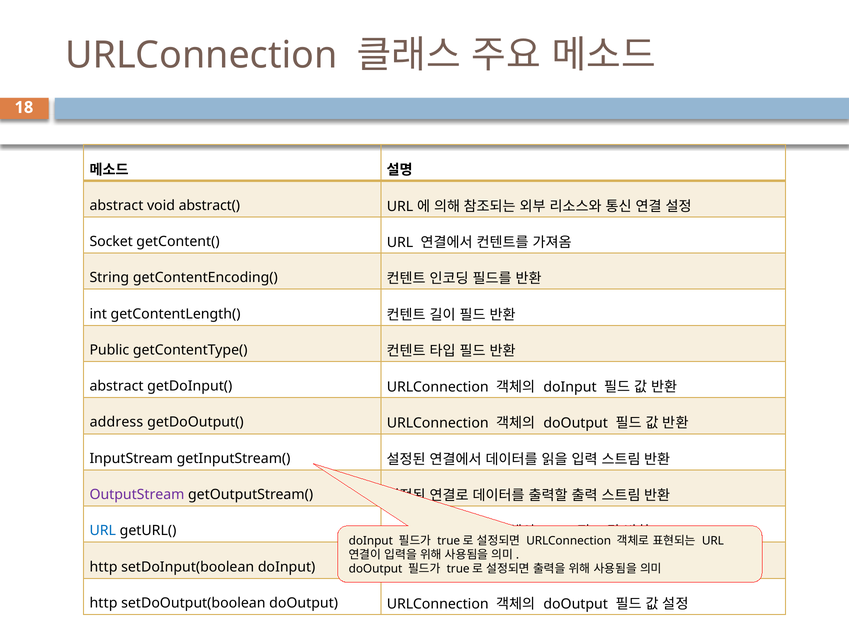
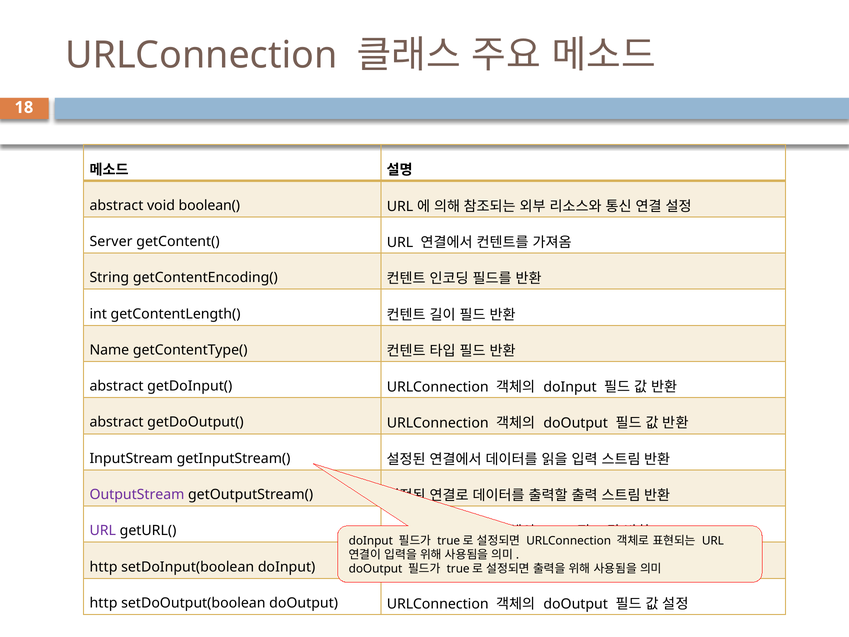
abstract(: abstract( -> boolean(
Socket: Socket -> Server
Public: Public -> Name
address at (116, 422): address -> abstract
URL at (103, 531) colour: blue -> purple
